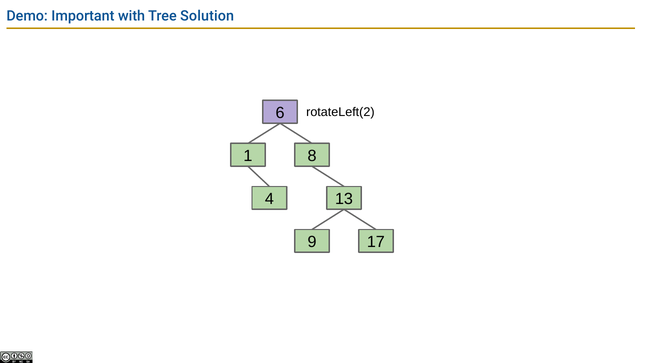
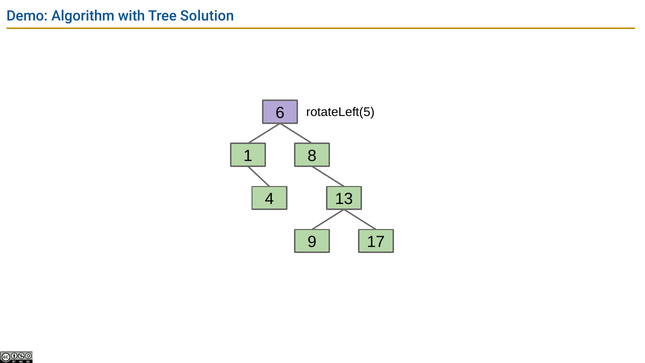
Important: Important -> Algorithm
rotateLeft(2: rotateLeft(2 -> rotateLeft(5
